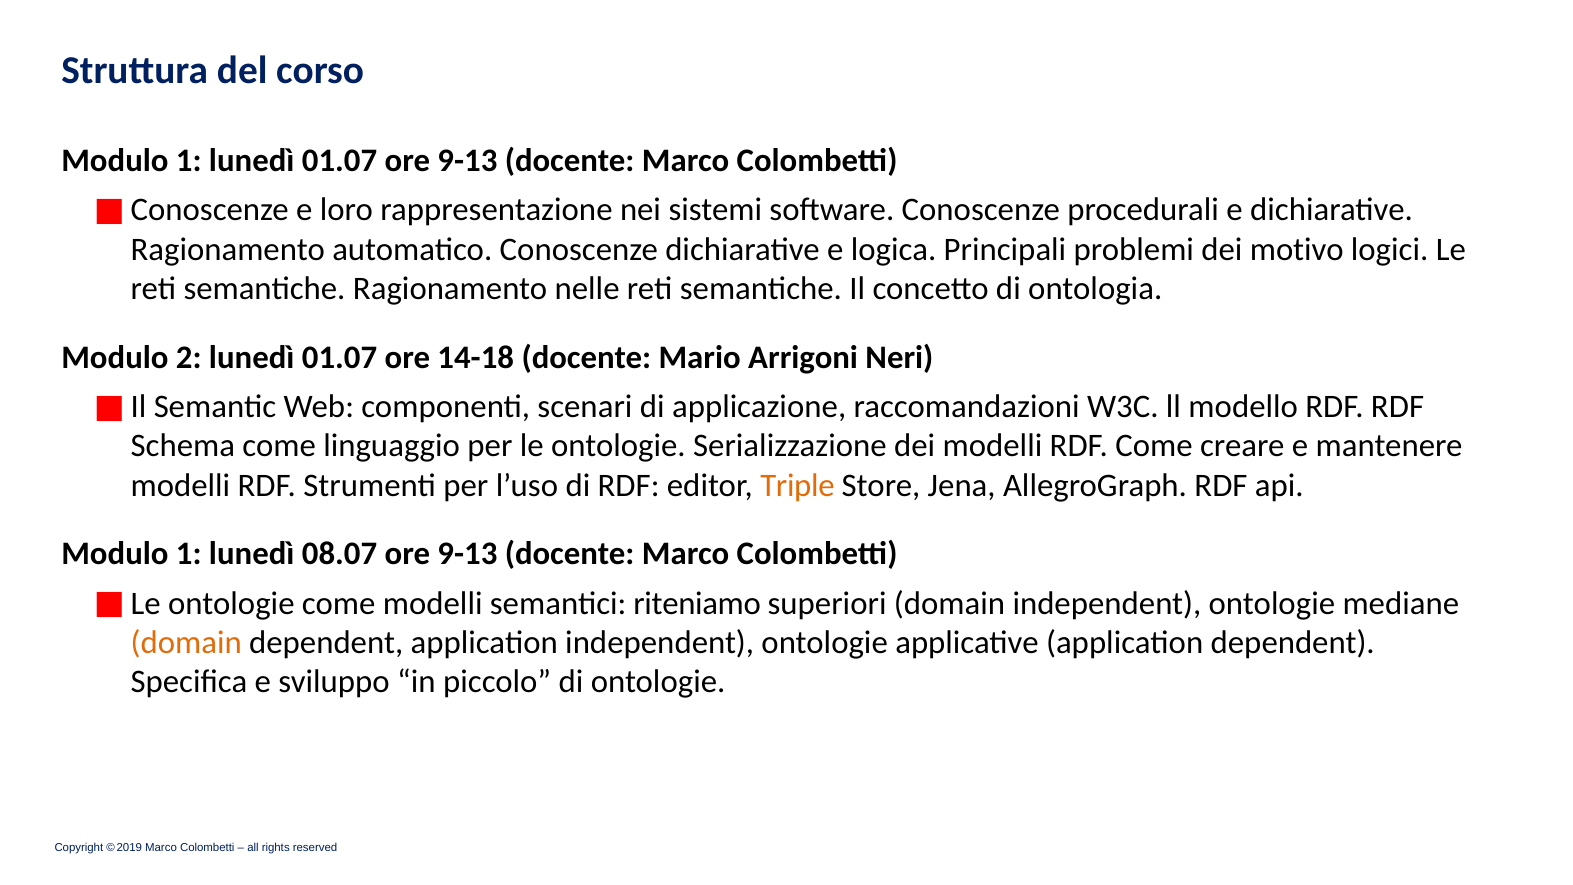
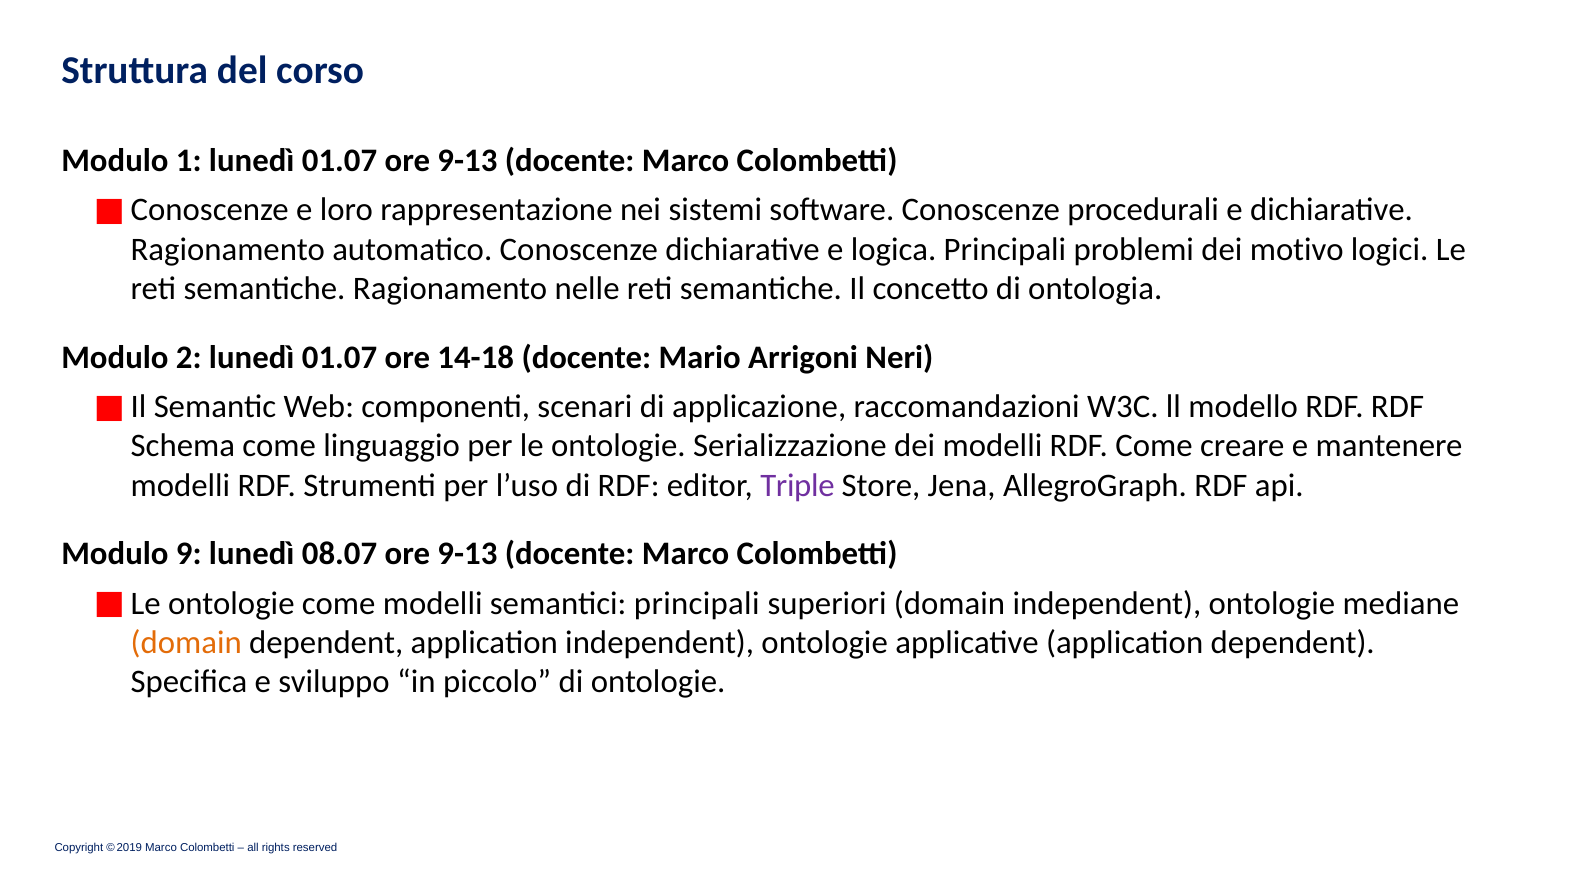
Triple colour: orange -> purple
1 at (189, 554): 1 -> 9
semantici riteniamo: riteniamo -> principali
